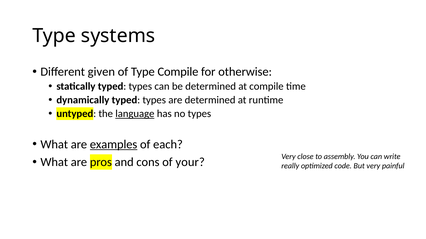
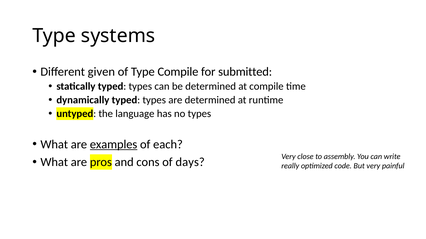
otherwise: otherwise -> submitted
language underline: present -> none
your: your -> days
